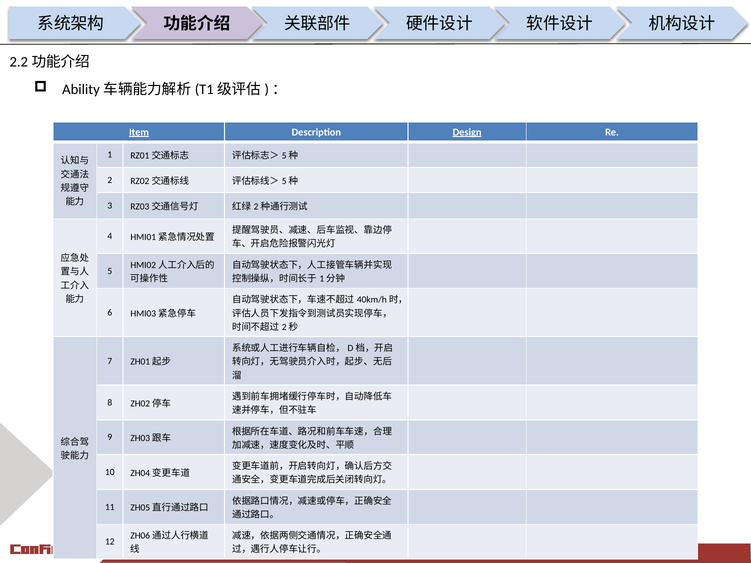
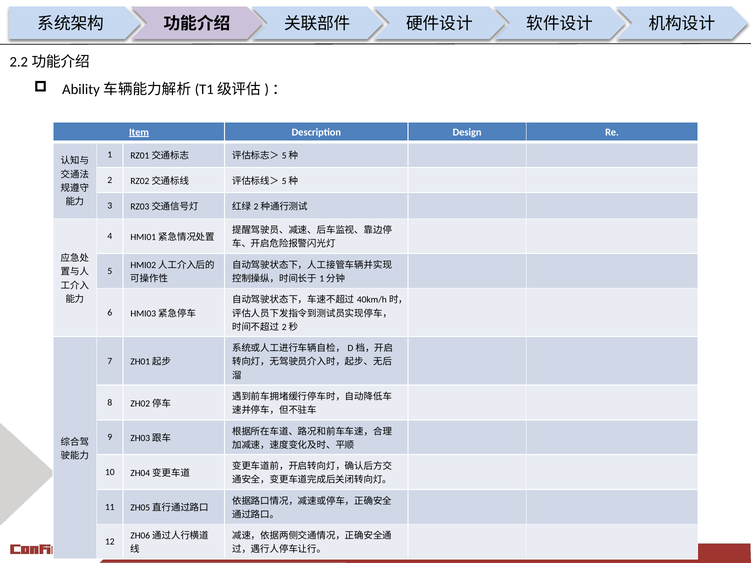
Design underline: present -> none
